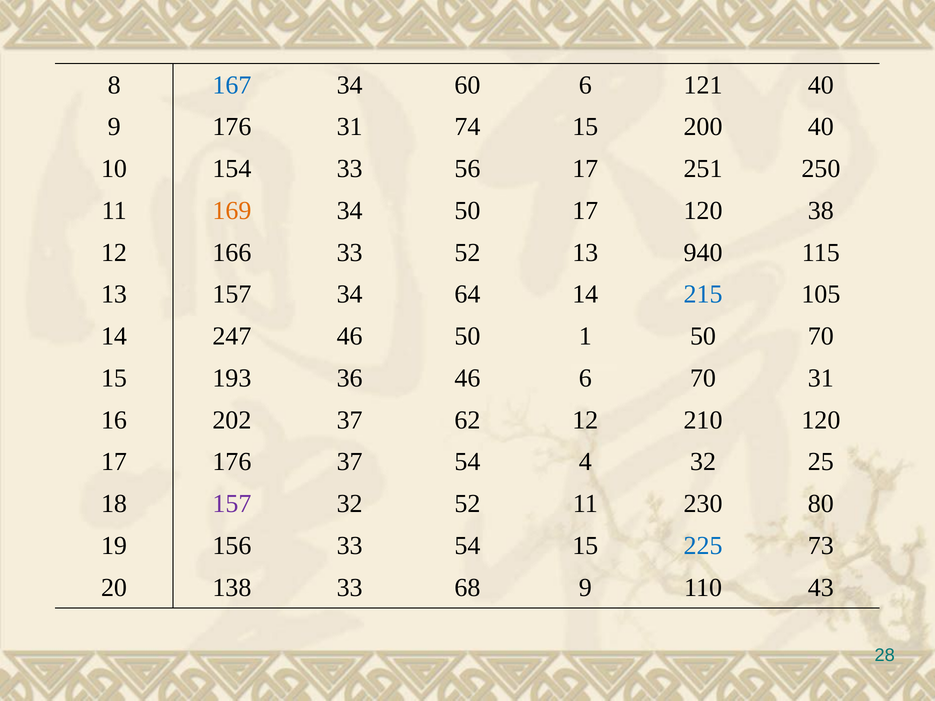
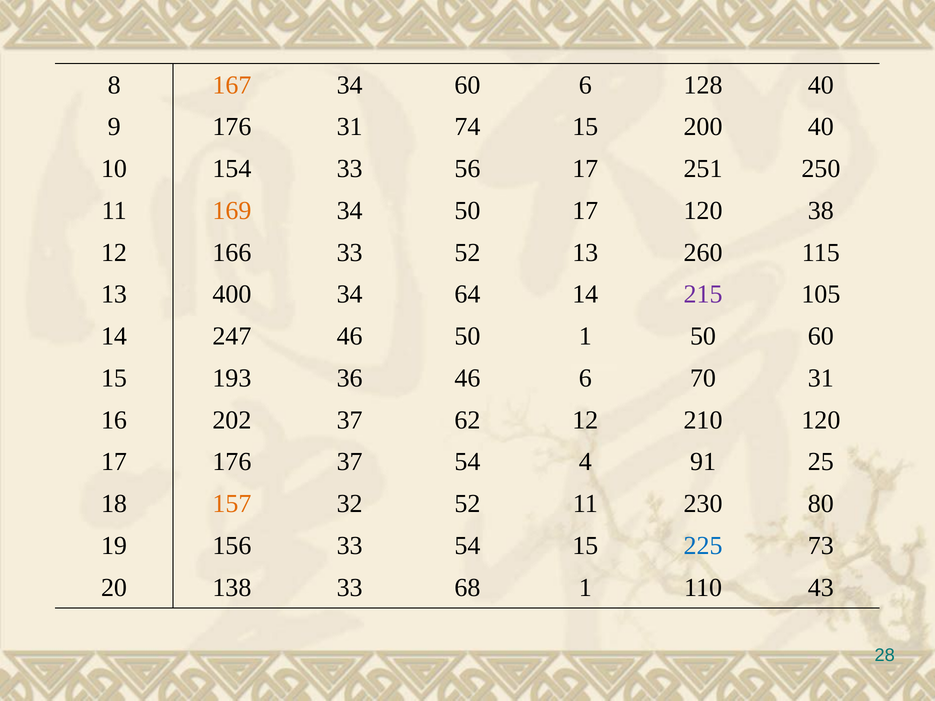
167 colour: blue -> orange
121: 121 -> 128
940: 940 -> 260
13 157: 157 -> 400
215 colour: blue -> purple
50 70: 70 -> 60
4 32: 32 -> 91
157 at (232, 504) colour: purple -> orange
68 9: 9 -> 1
